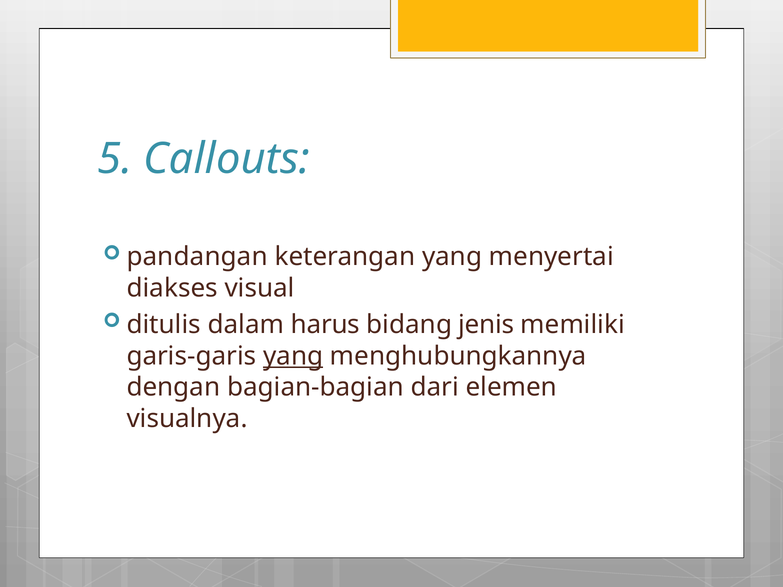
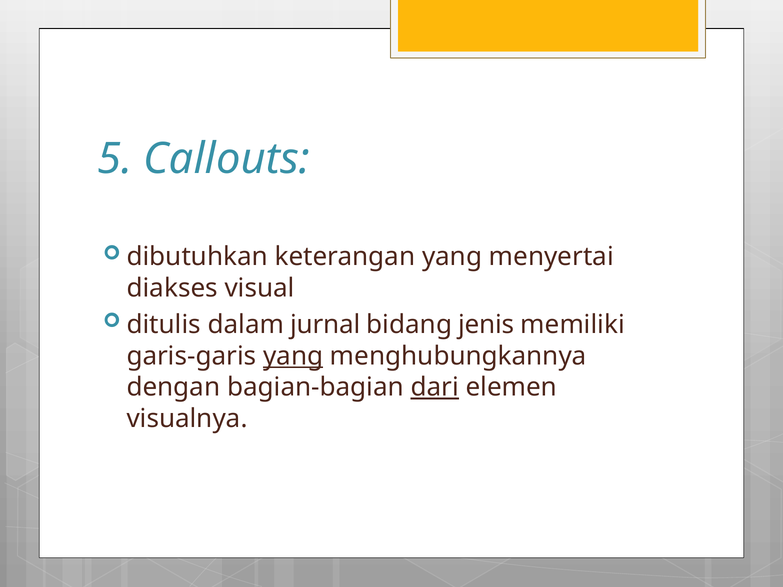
pandangan: pandangan -> dibutuhkan
harus: harus -> jurnal
dari underline: none -> present
